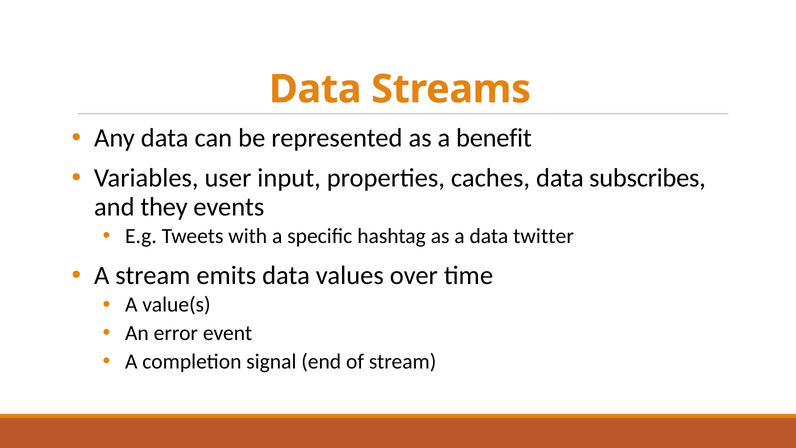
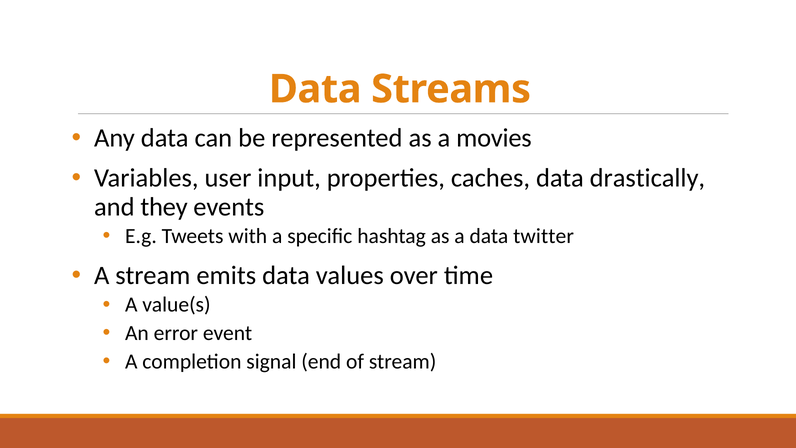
benefit: benefit -> movies
subscribes: subscribes -> drastically
